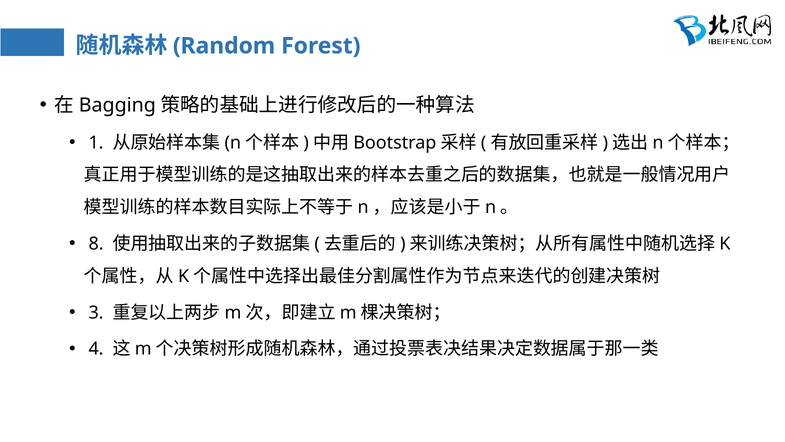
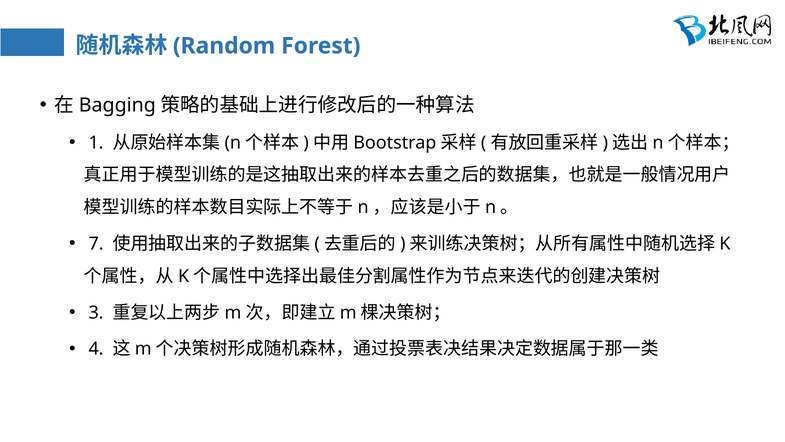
8: 8 -> 7
